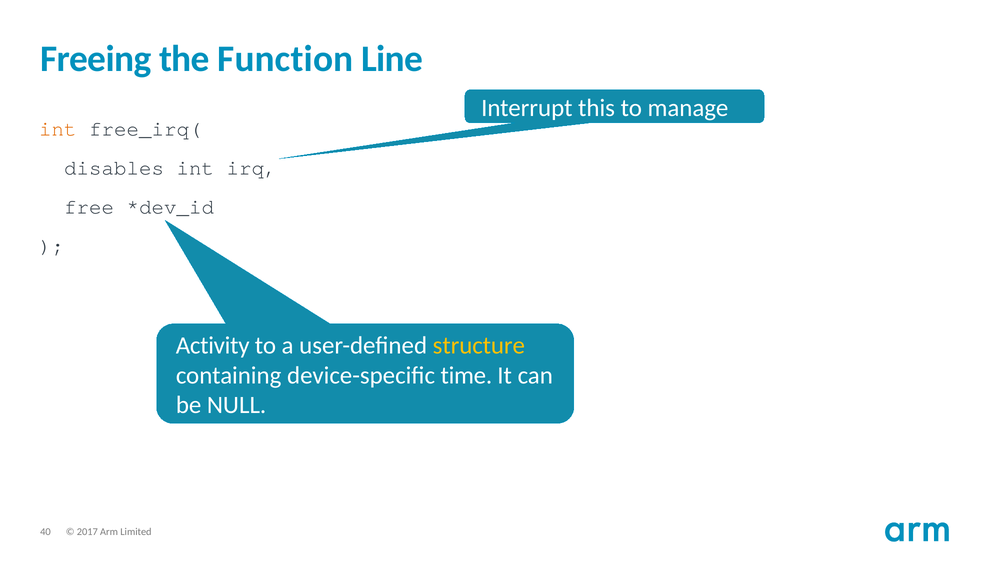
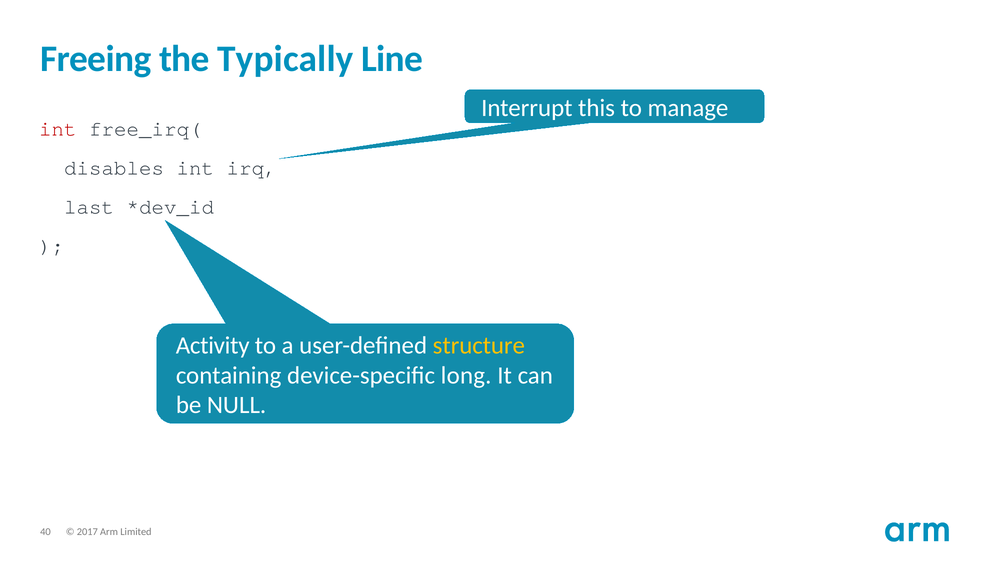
Function: Function -> Typically
int at (58, 129) colour: orange -> red
free: free -> last
time: time -> long
